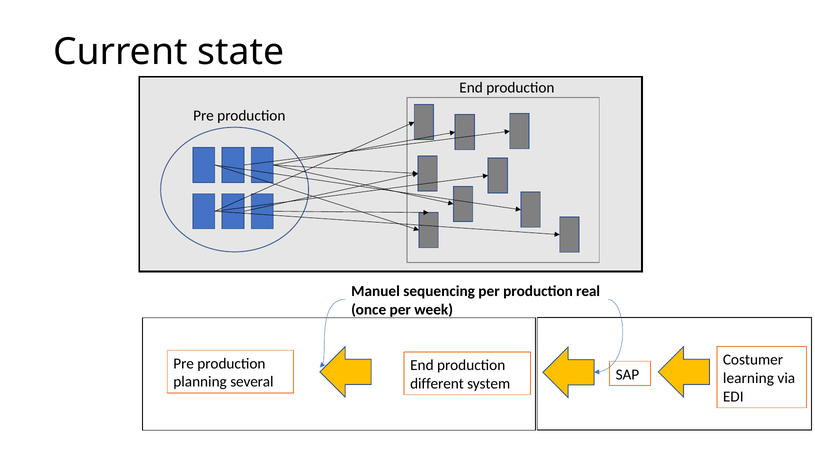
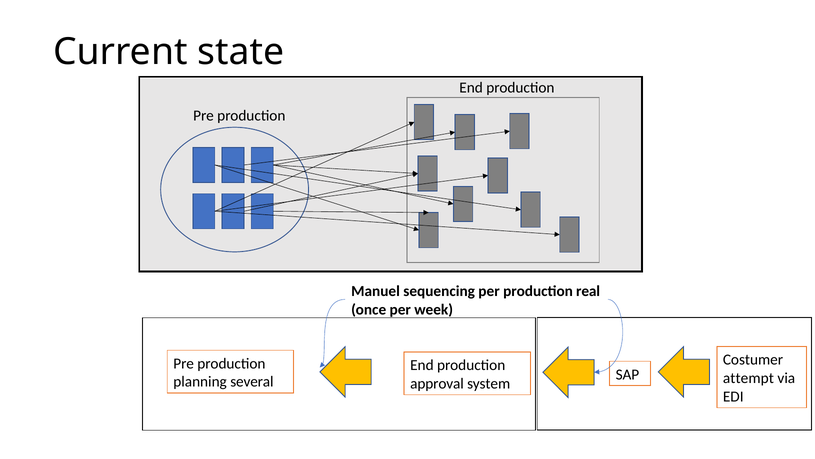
learning: learning -> attempt
different: different -> approval
